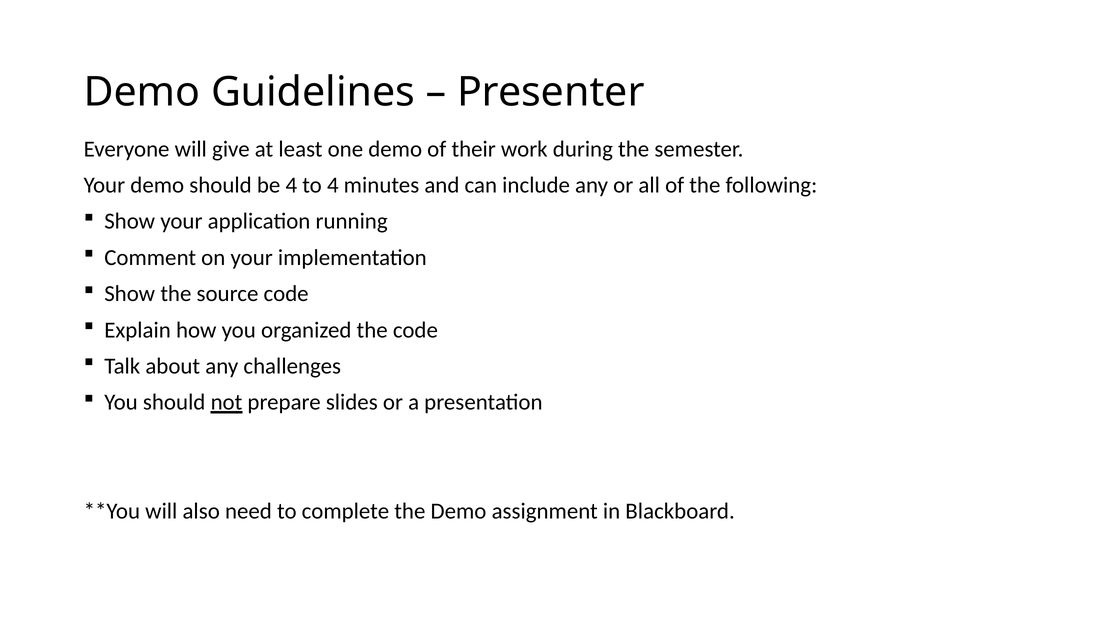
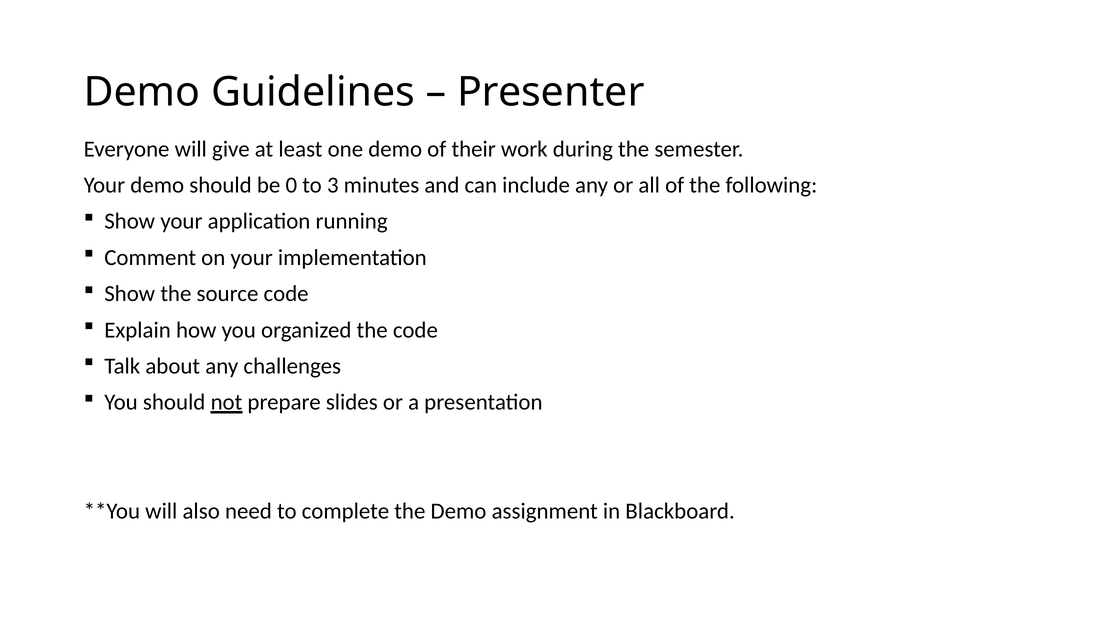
be 4: 4 -> 0
to 4: 4 -> 3
